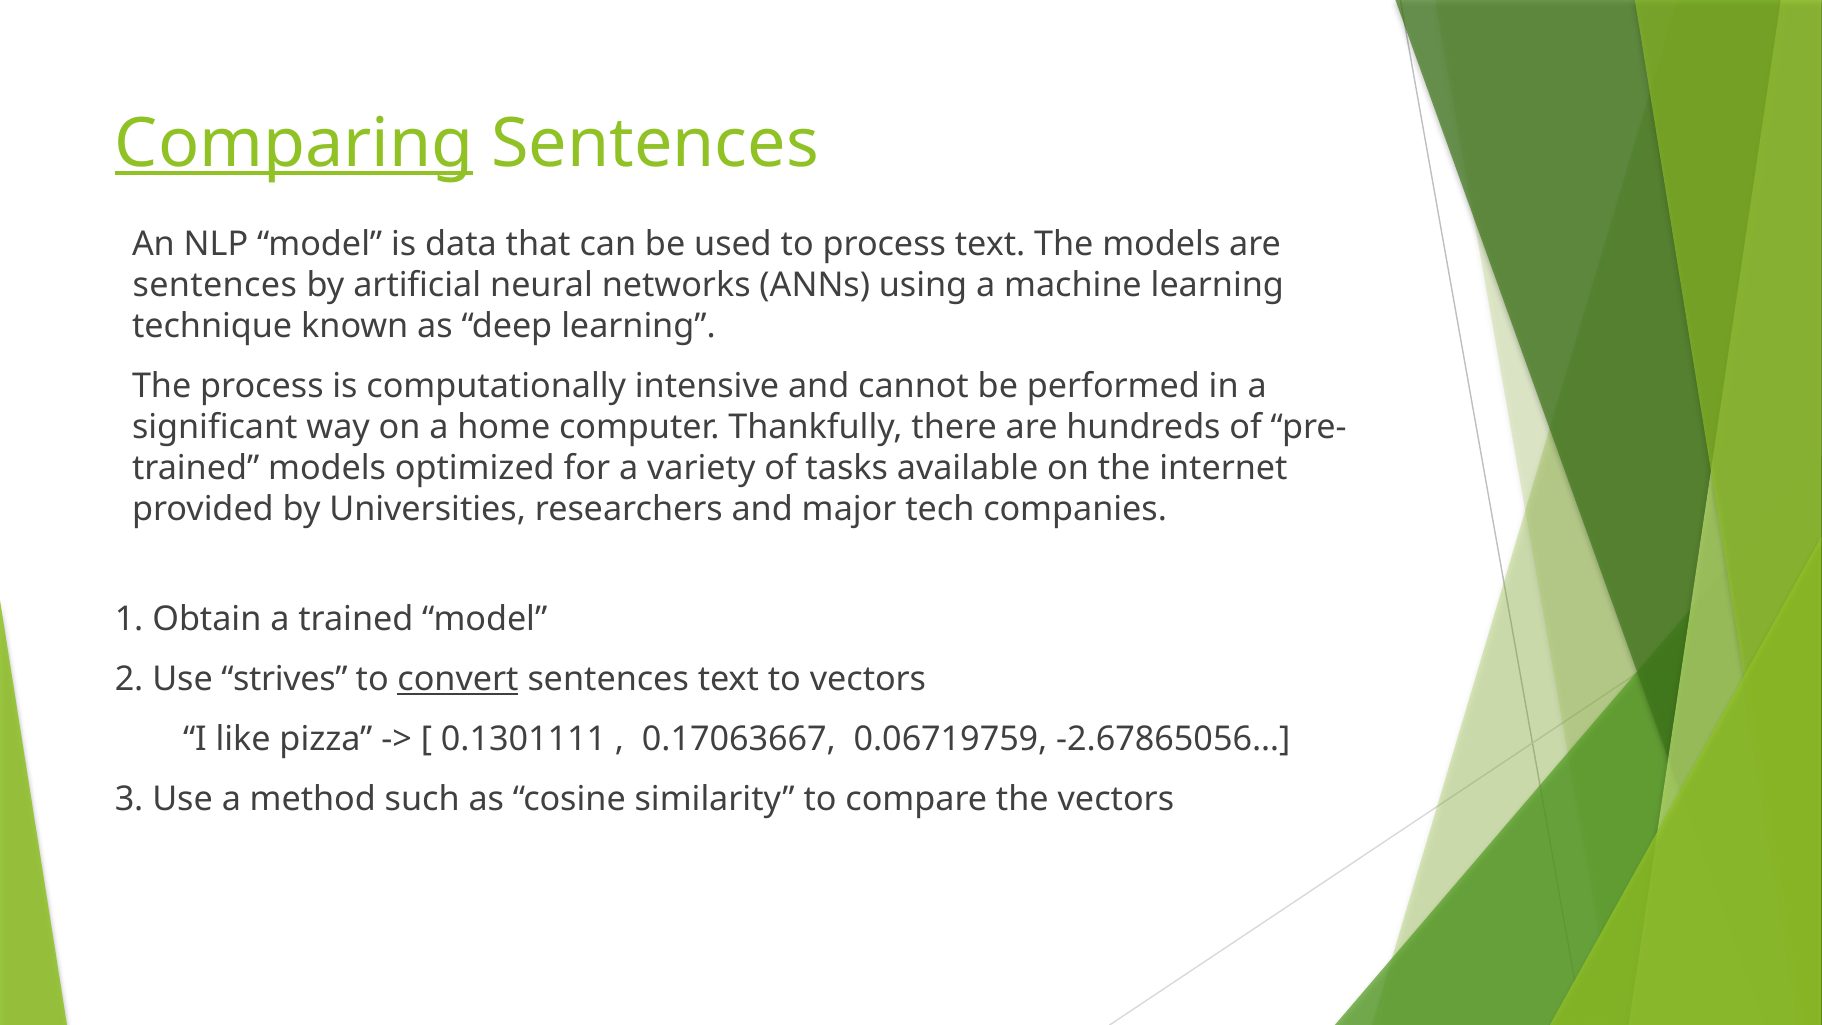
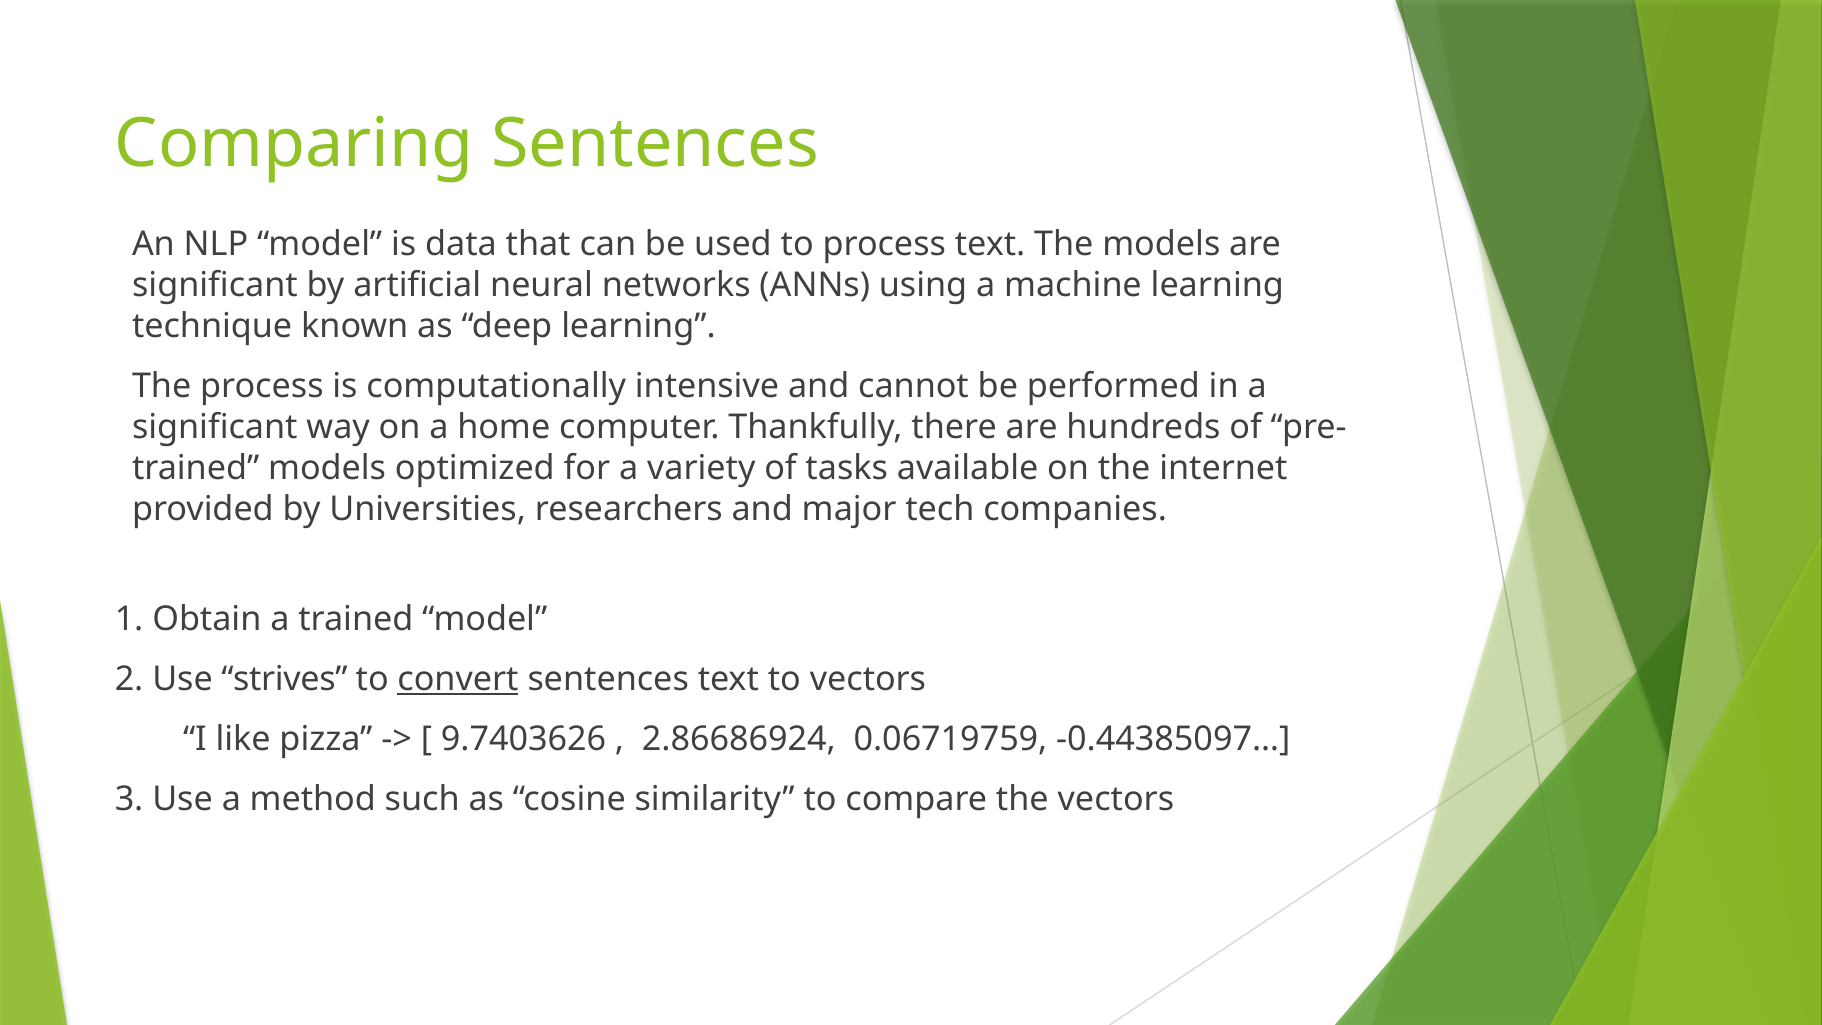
Comparing underline: present -> none
sentences at (215, 285): sentences -> significant
0.1301111: 0.1301111 -> 9.7403626
0.17063667: 0.17063667 -> 2.86686924
-2.67865056…: -2.67865056… -> -0.44385097…
